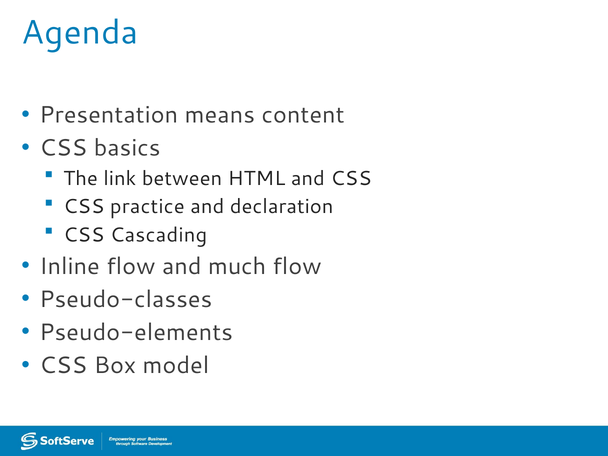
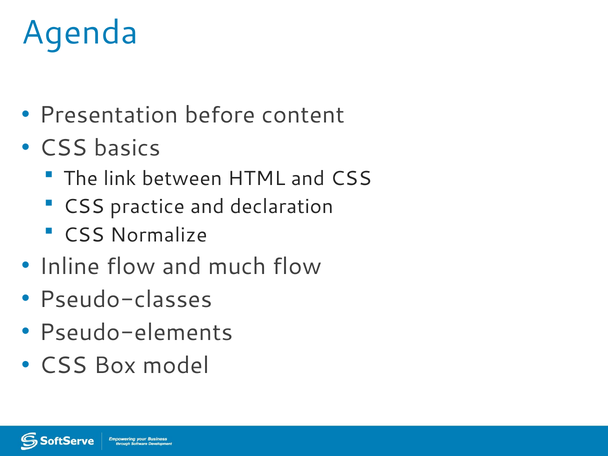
means: means -> before
Cascading: Cascading -> Normalize
